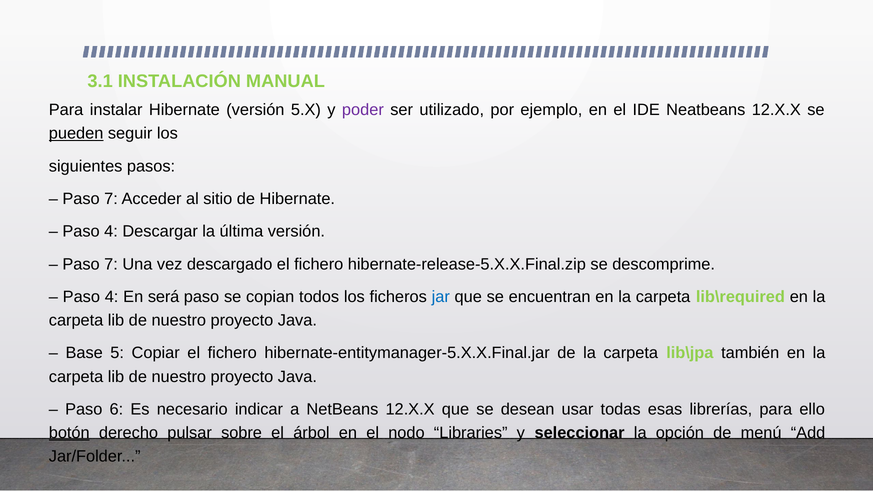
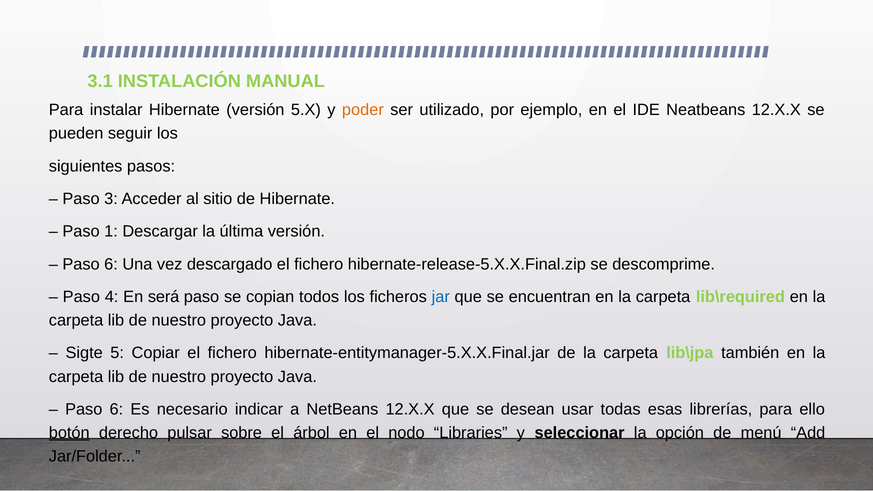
poder colour: purple -> orange
pueden underline: present -> none
7 at (111, 199): 7 -> 3
4 at (111, 232): 4 -> 1
7 at (111, 264): 7 -> 6
Base: Base -> Sigte
